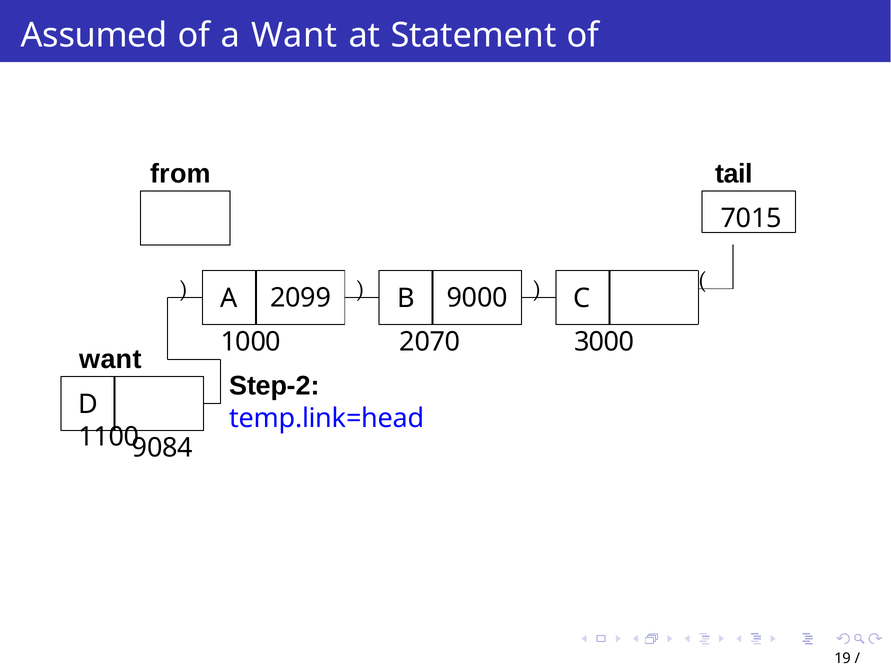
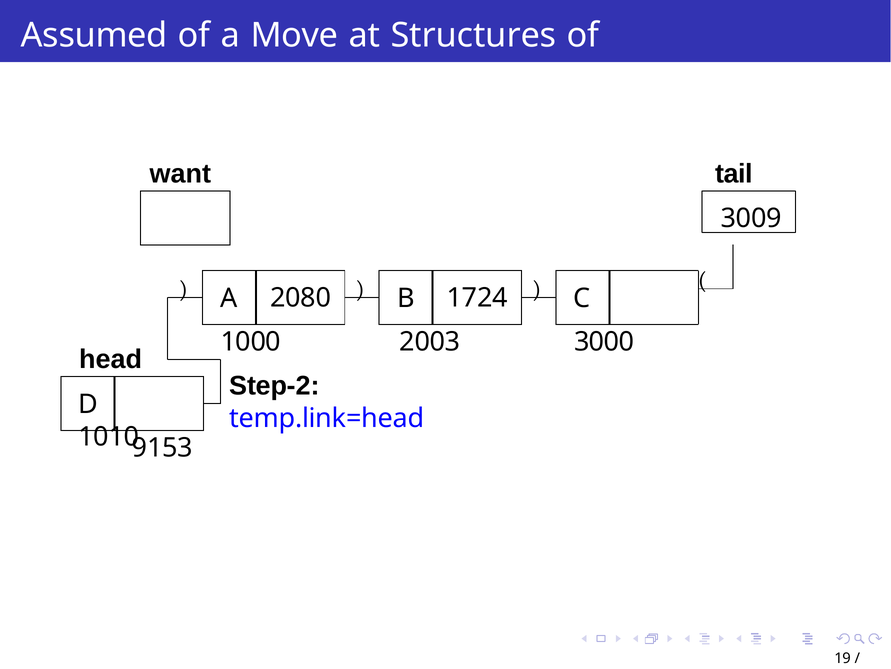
a Want: Want -> Move
Statement: Statement -> Structures
from: from -> want
7015: 7015 -> 3009
2099: 2099 -> 2080
9000: 9000 -> 1724
2070: 2070 -> 2003
want at (110, 359): want -> head
1100: 1100 -> 1010
9084: 9084 -> 9153
